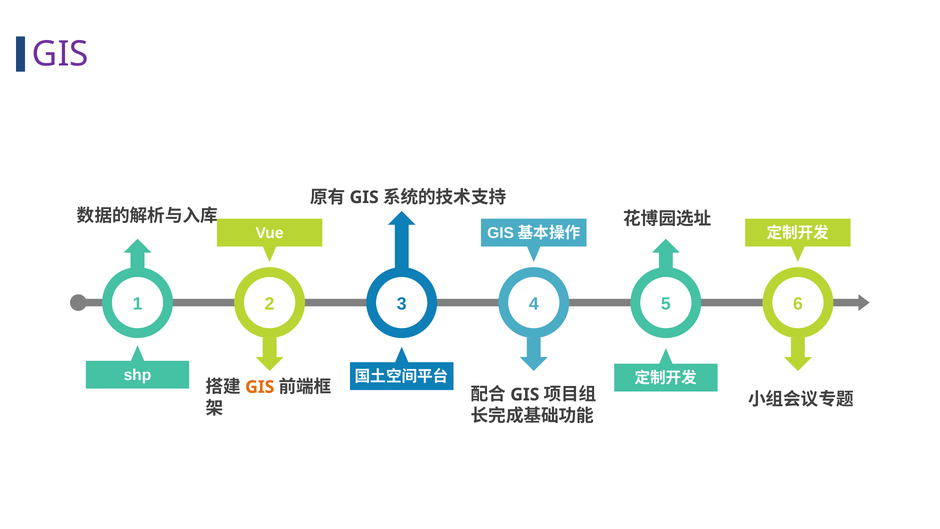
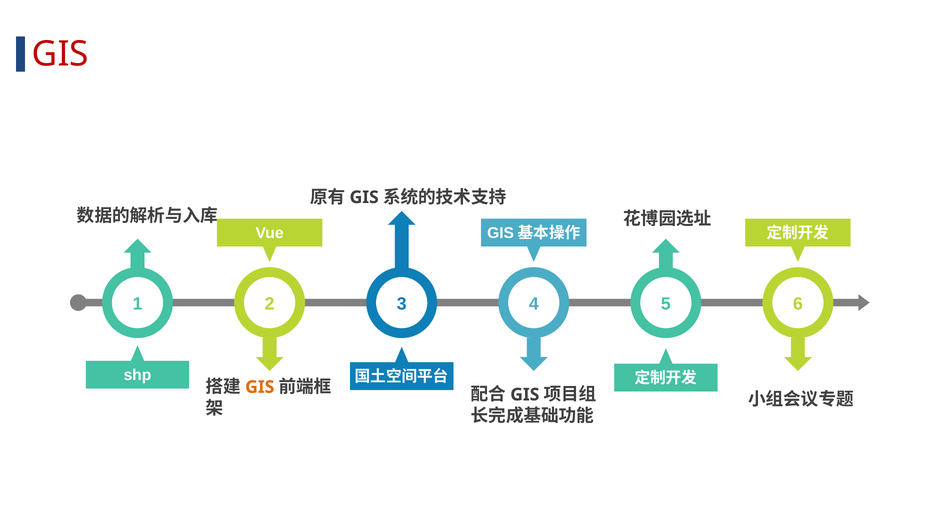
GIS at (60, 54) colour: purple -> red
